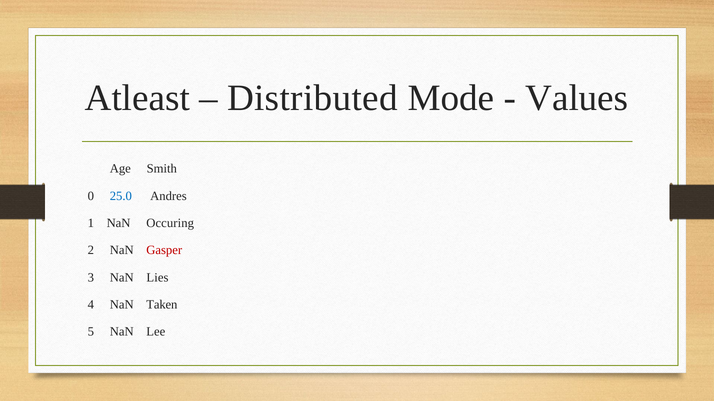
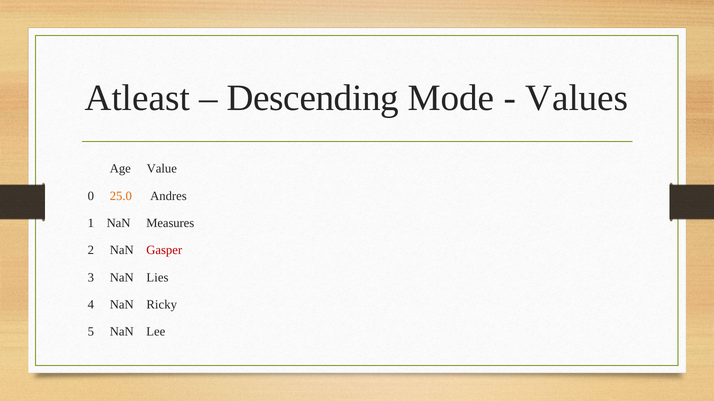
Distributed: Distributed -> Descending
Smith: Smith -> Value
25.0 colour: blue -> orange
Occuring: Occuring -> Measures
Taken: Taken -> Ricky
